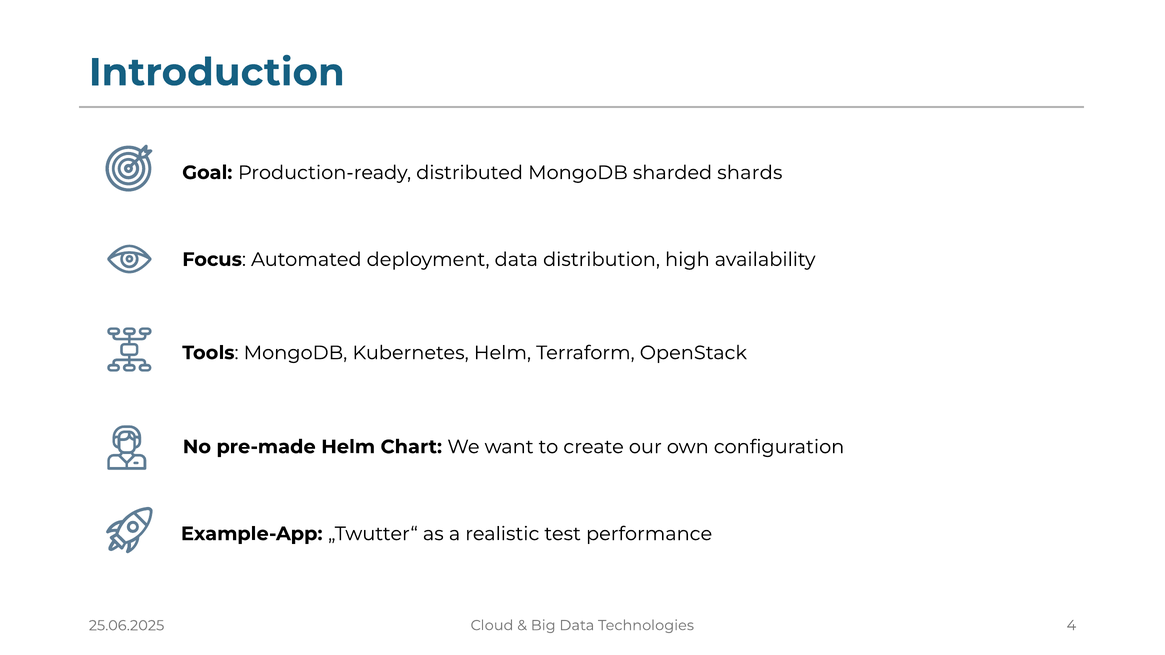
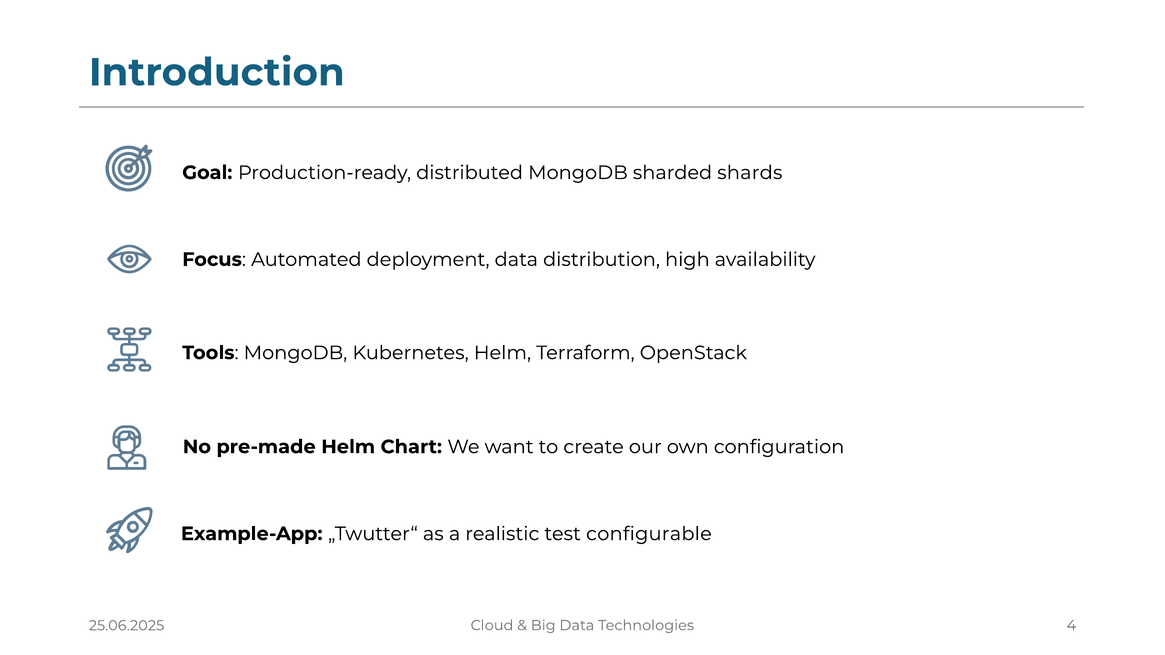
performance: performance -> configurable
